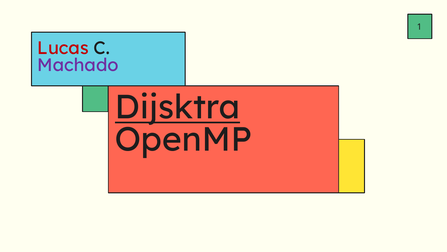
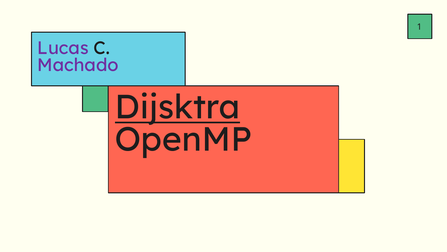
Lucas colour: red -> purple
